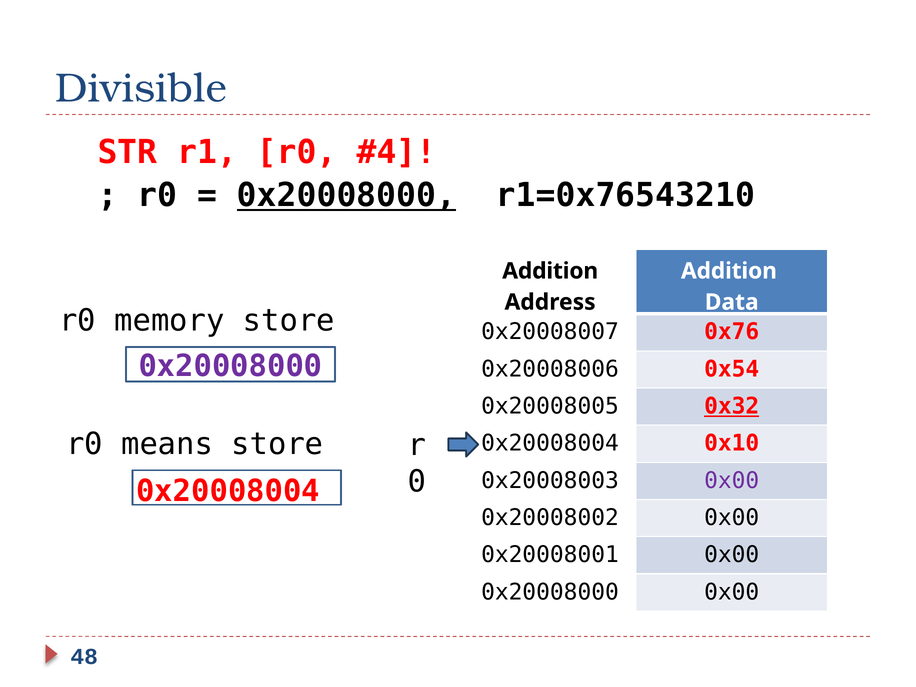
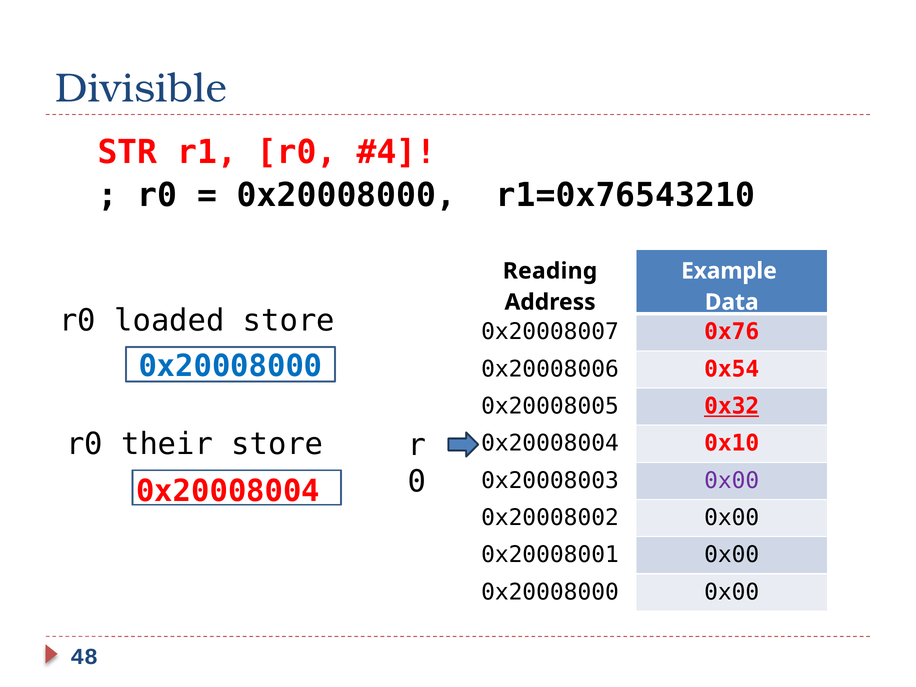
0x20008000 at (347, 196) underline: present -> none
Addition at (550, 271): Addition -> Reading
Addition at (729, 271): Addition -> Example
memory: memory -> loaded
0x20008000 at (230, 366) colour: purple -> blue
means: means -> their
